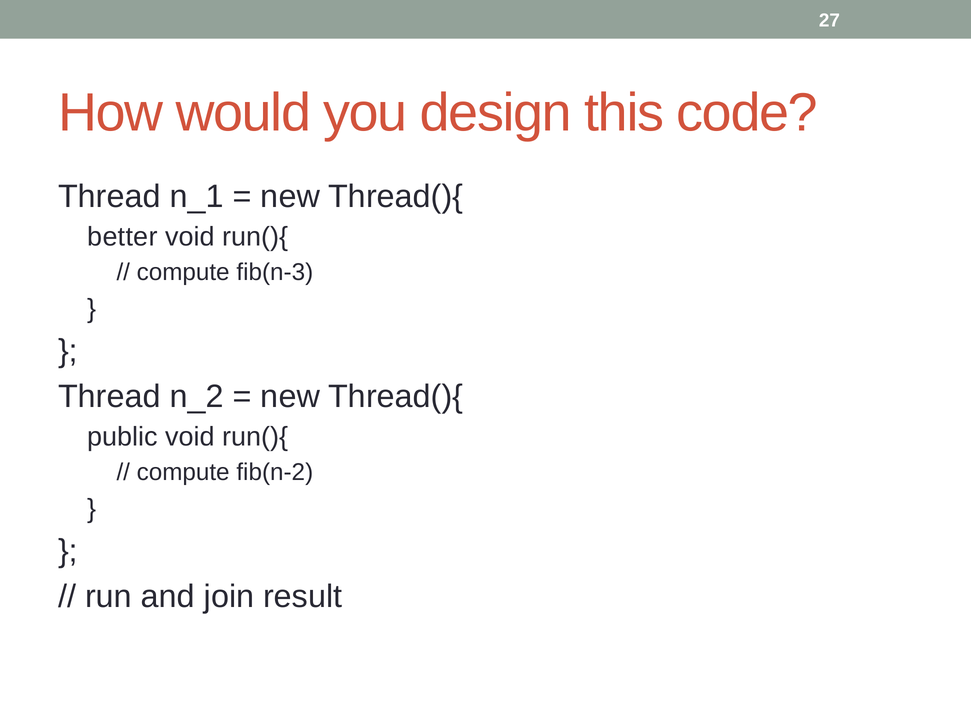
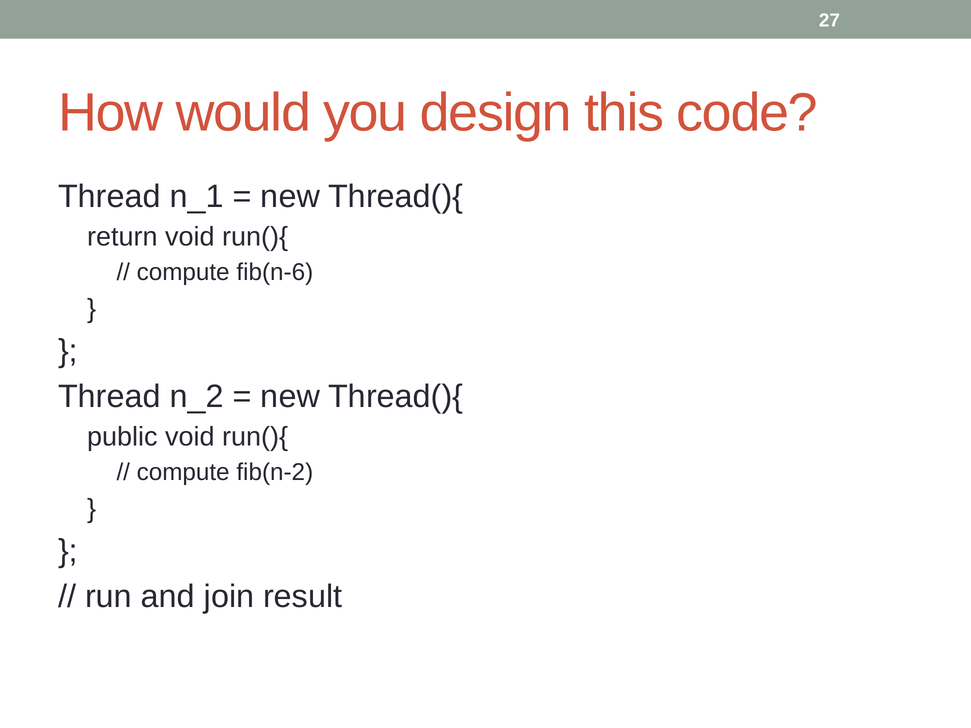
better: better -> return
fib(n-3: fib(n-3 -> fib(n-6
